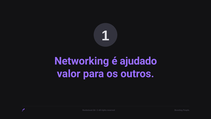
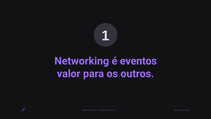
ajudado: ajudado -> eventos
